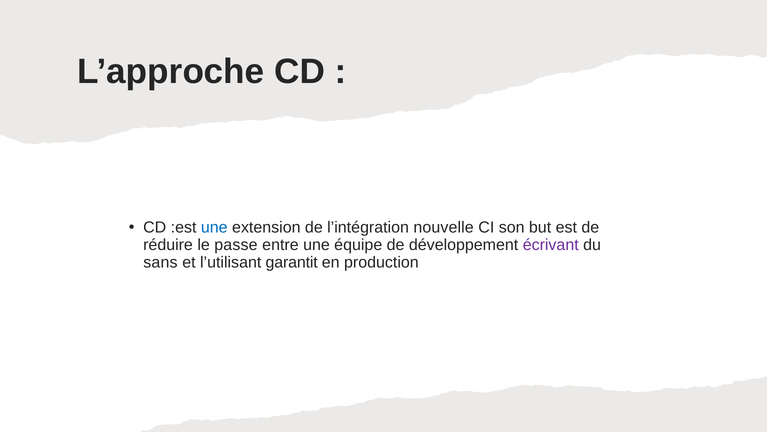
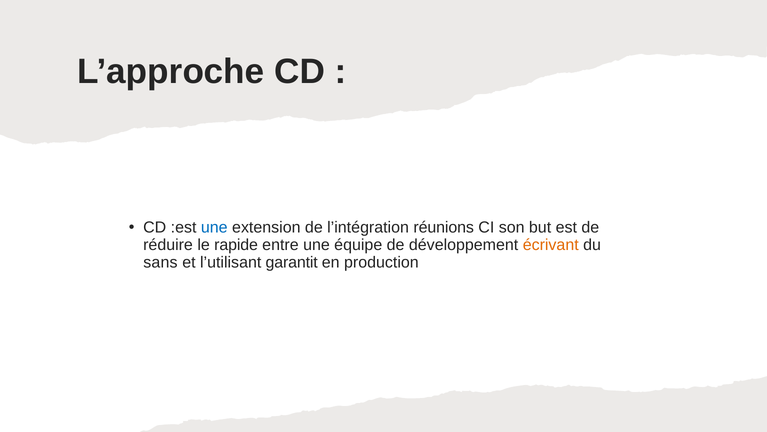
nouvelle: nouvelle -> réunions
passe: passe -> rapide
écrivant colour: purple -> orange
